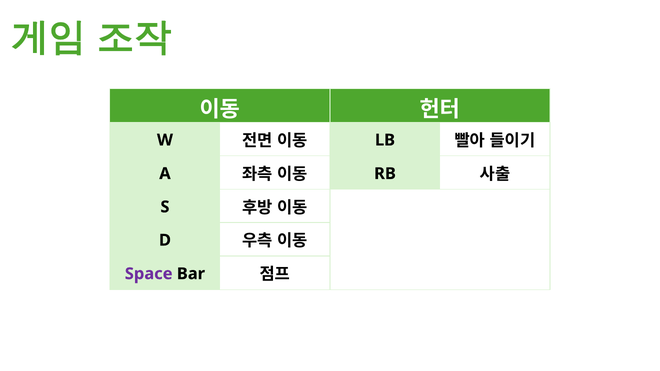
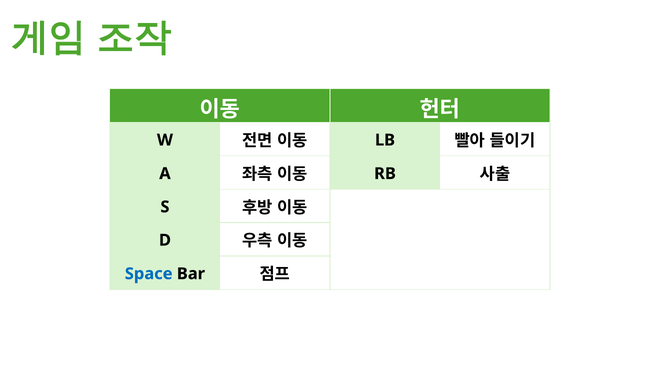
Space colour: purple -> blue
